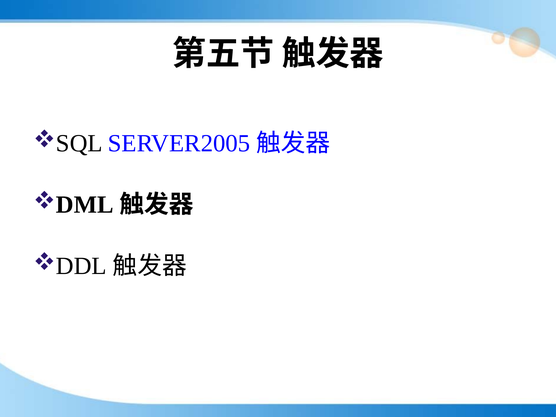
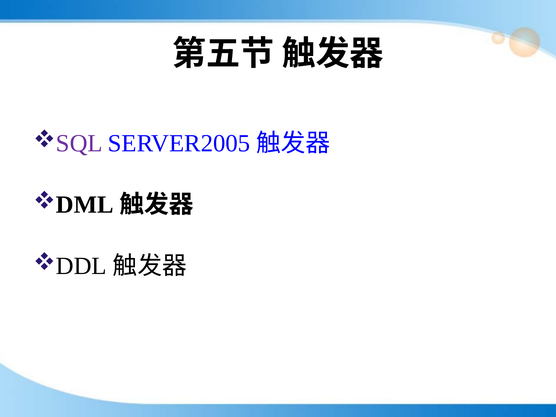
SQL colour: black -> purple
